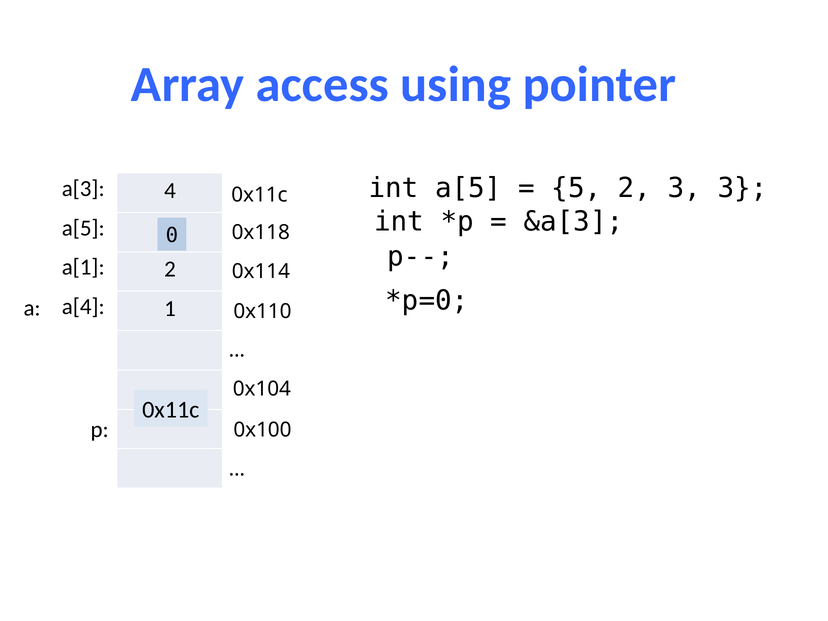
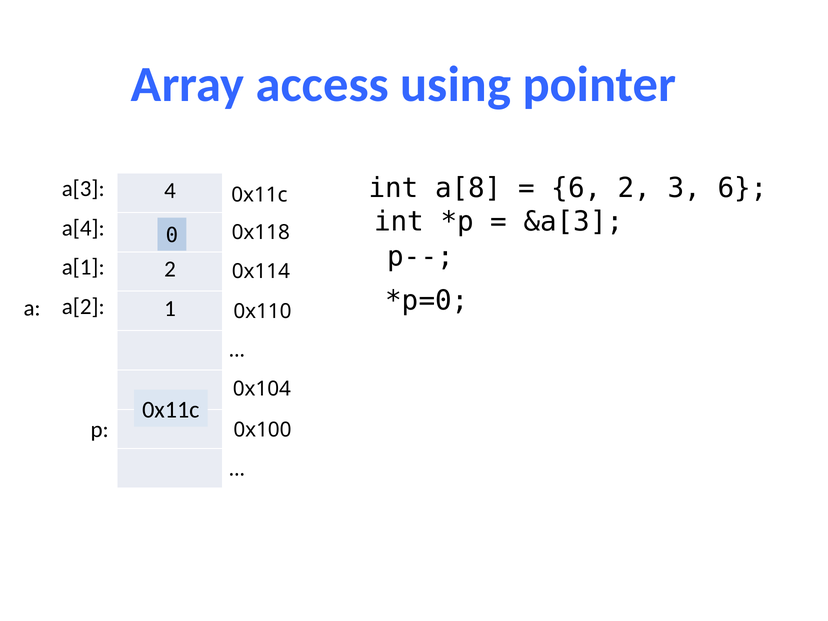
int a[5: a[5 -> a[8
5 at (576, 188): 5 -> 6
3 3: 3 -> 6
a[5 at (83, 228): a[5 -> a[4
a[4: a[4 -> a[2
